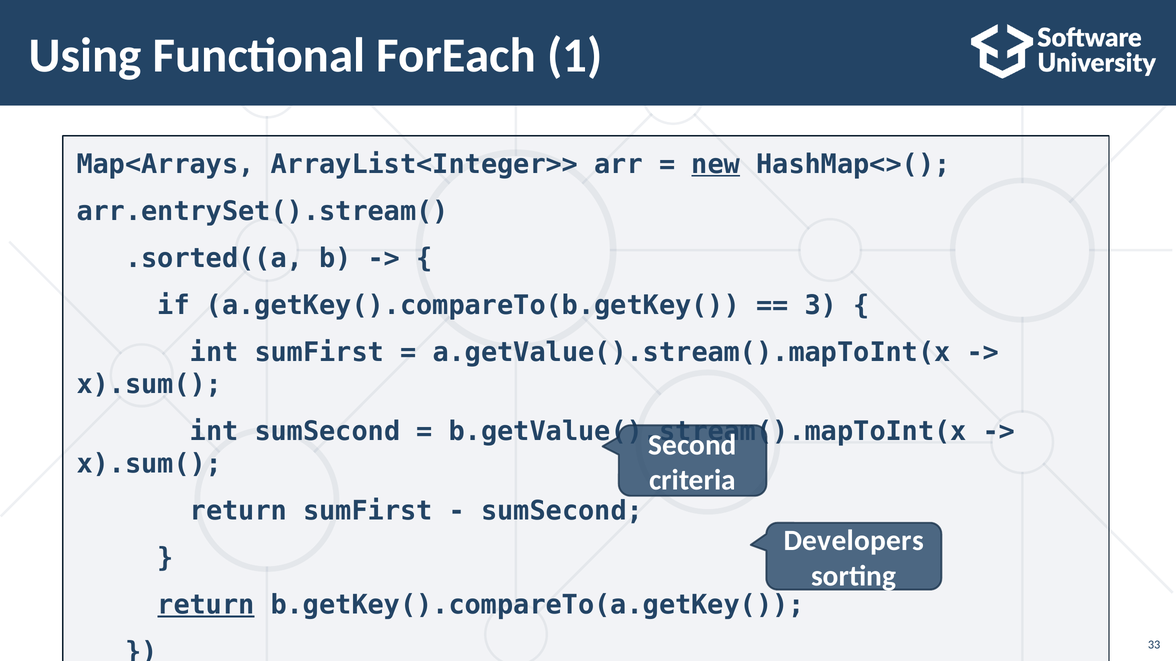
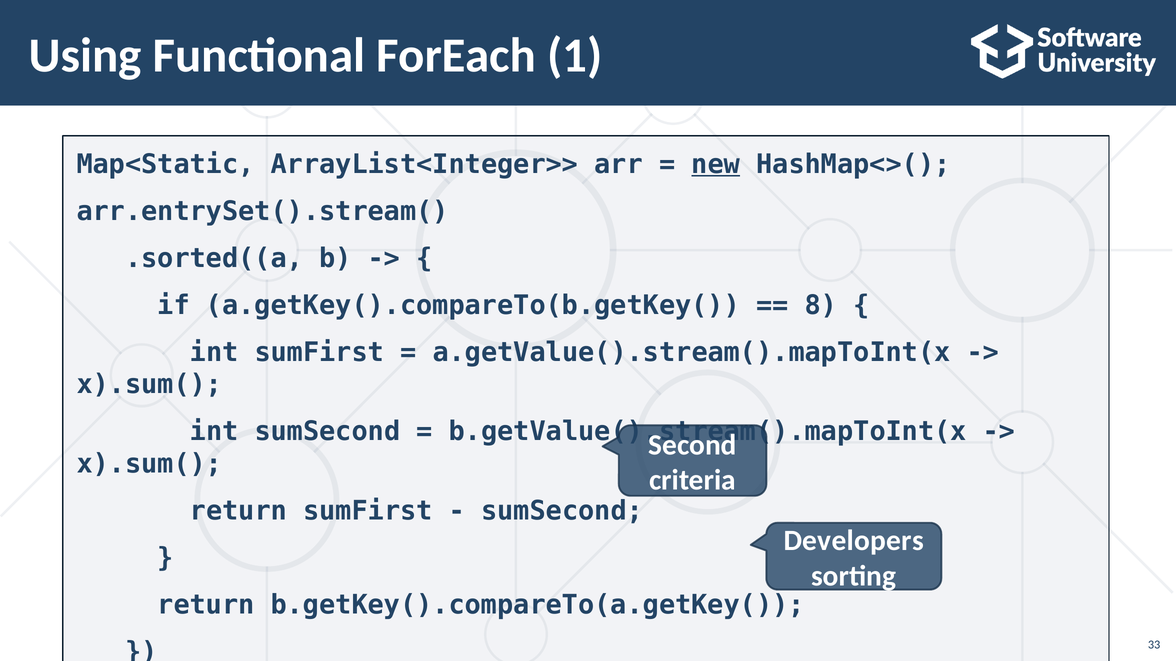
Map<Arrays: Map<Arrays -> Map<Static
3: 3 -> 8
return at (206, 605) underline: present -> none
